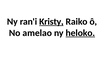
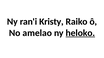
Kristy underline: present -> none
